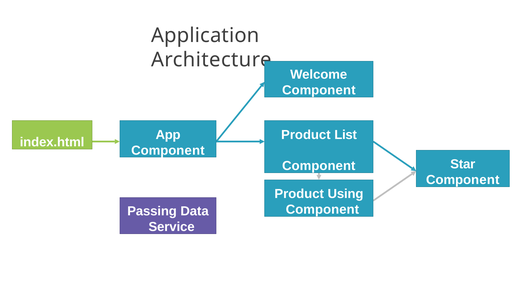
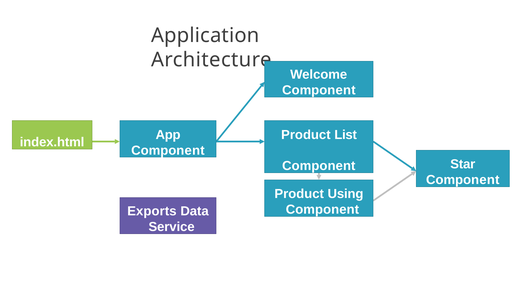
Passing: Passing -> Exports
